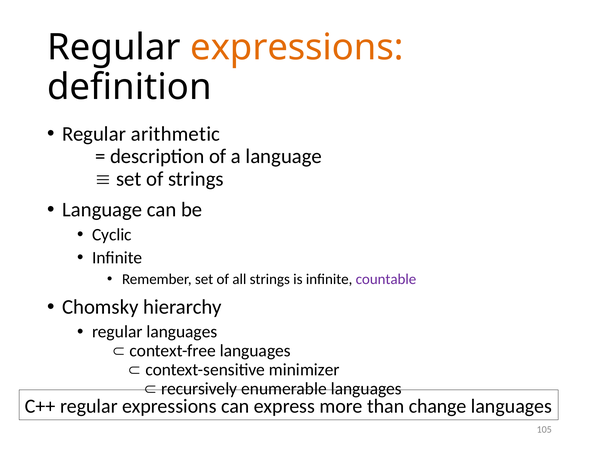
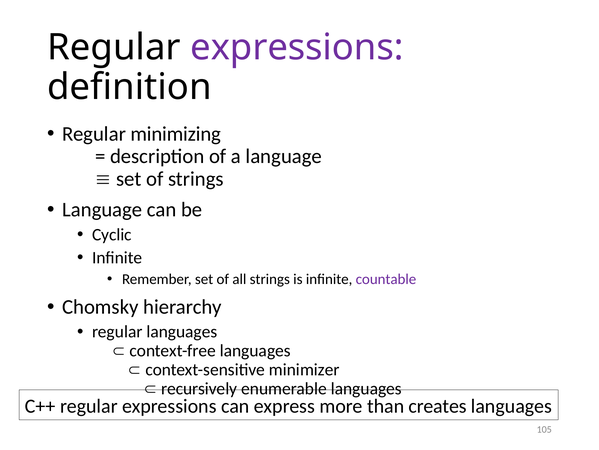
expressions at (297, 47) colour: orange -> purple
arithmetic: arithmetic -> minimizing
change: change -> creates
